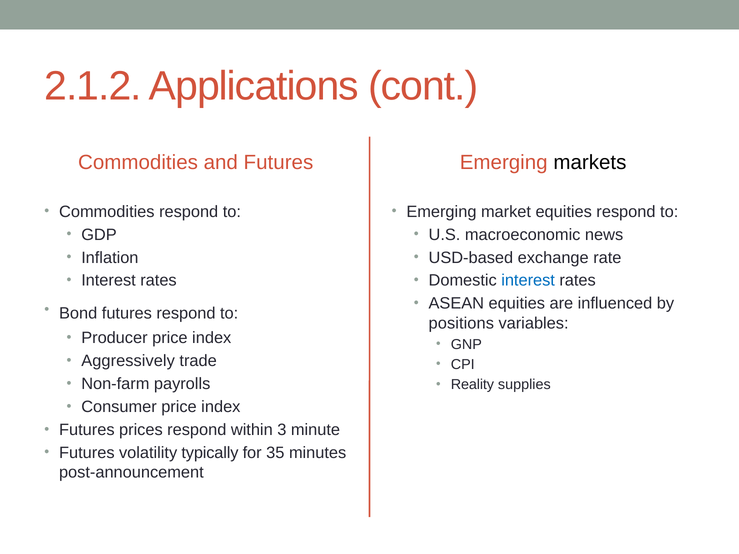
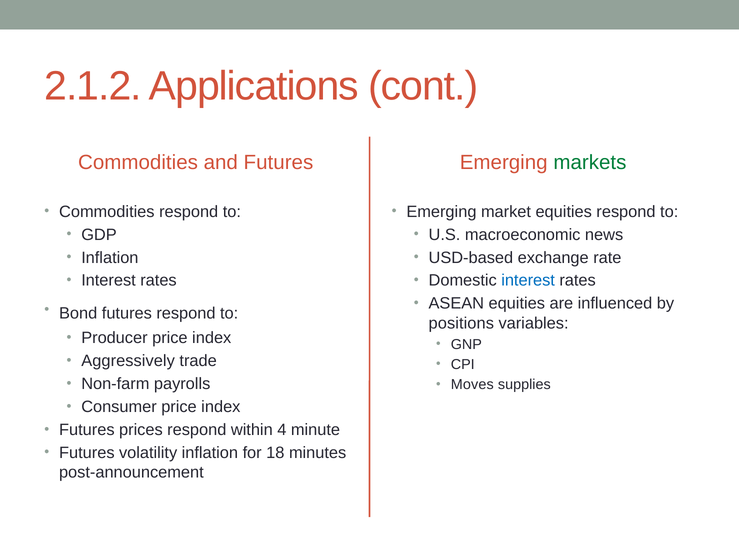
markets colour: black -> green
Reality: Reality -> Moves
3: 3 -> 4
volatility typically: typically -> inflation
35: 35 -> 18
